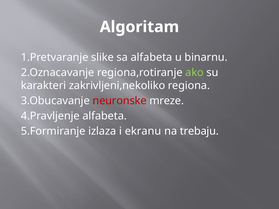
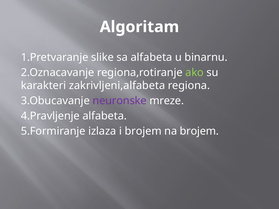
zakrivljeni,nekoliko: zakrivljeni,nekoliko -> zakrivljeni,alfabeta
neuronske colour: red -> purple
i ekranu: ekranu -> brojem
na trebaju: trebaju -> brojem
